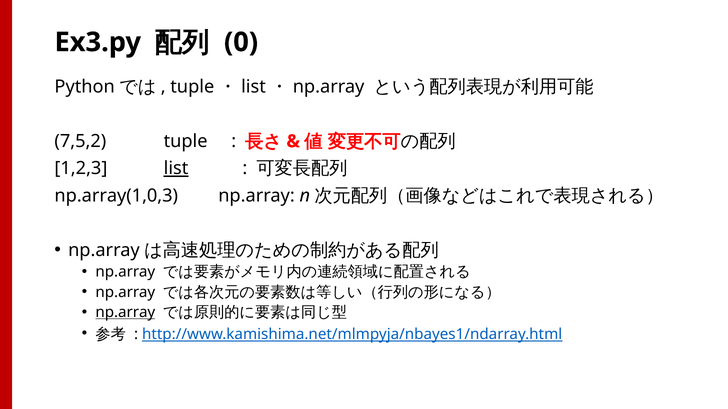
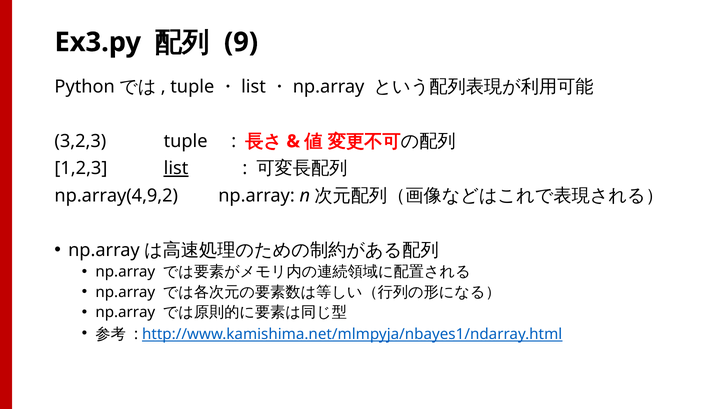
0: 0 -> 9
7,5,2: 7,5,2 -> 3,2,3
np.array(1,0,3: np.array(1,0,3 -> np.array(4,9,2
np.array at (125, 313) underline: present -> none
